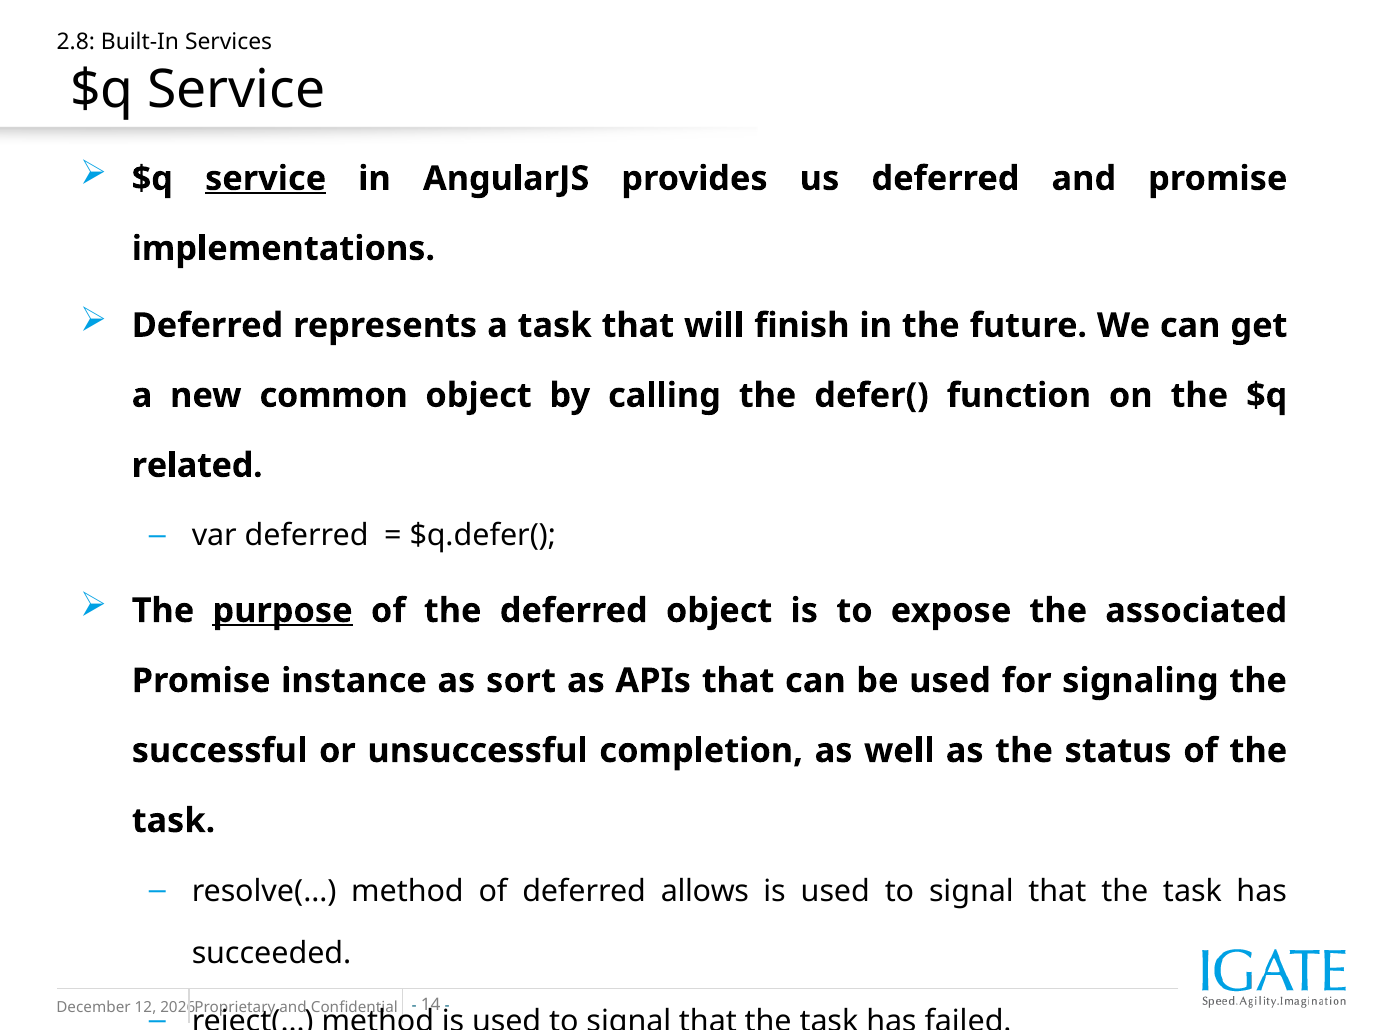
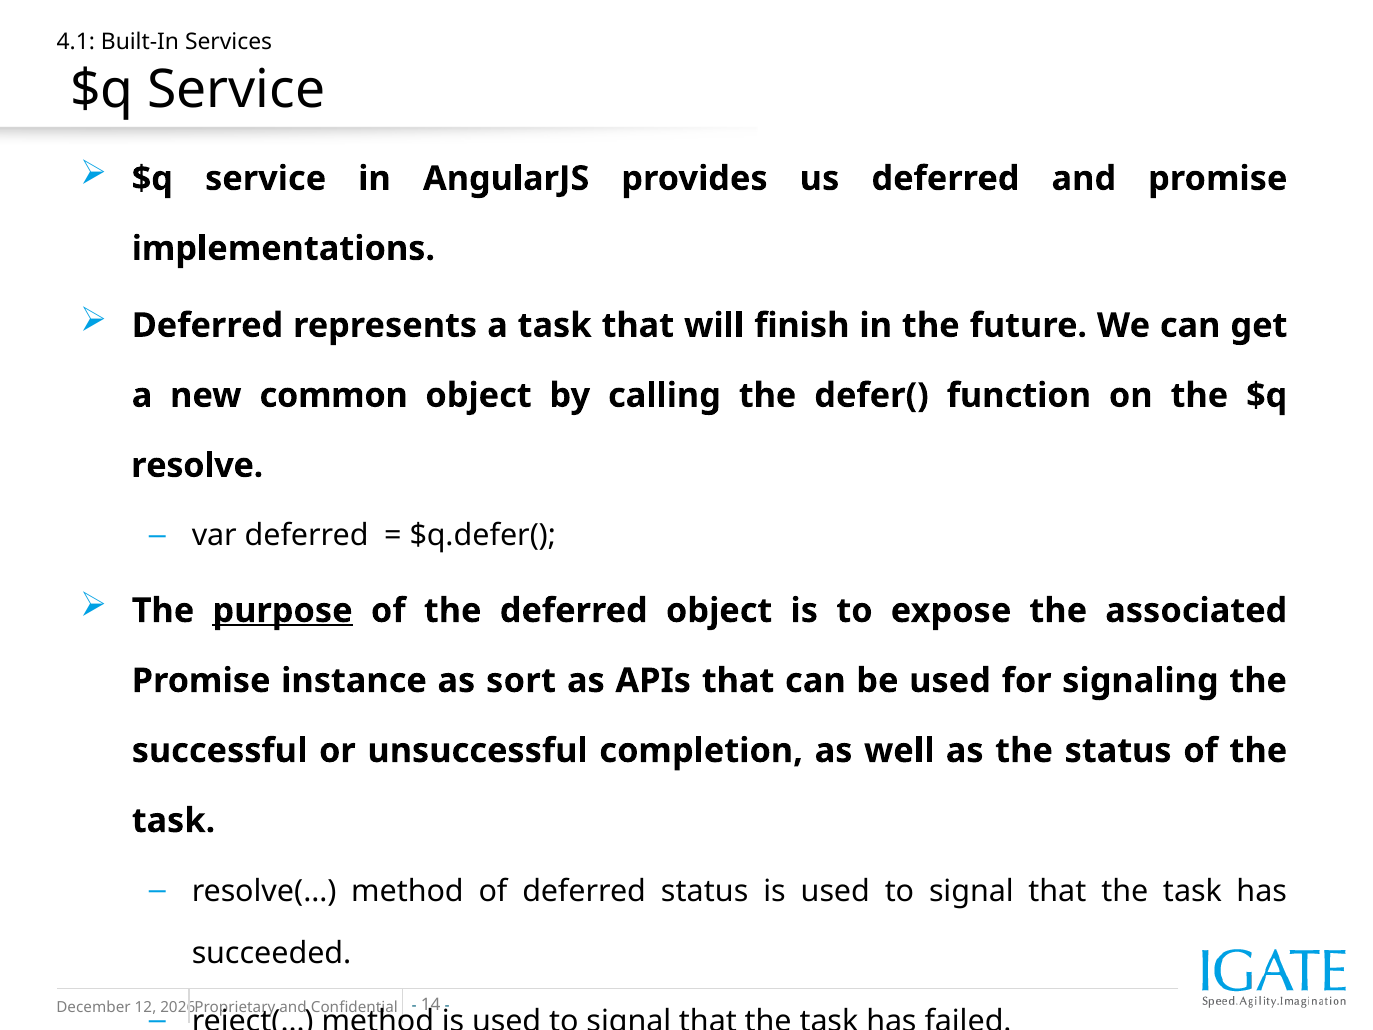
2.8: 2.8 -> 4.1
service at (266, 179) underline: present -> none
related at (197, 465): related -> resolve
deferred allows: allows -> status
